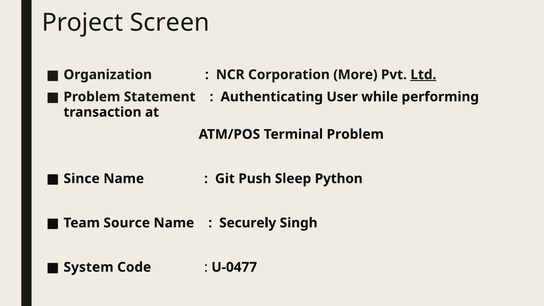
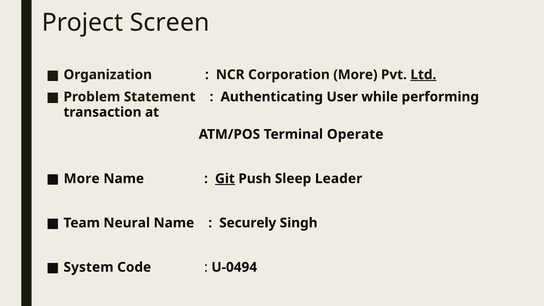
Terminal Problem: Problem -> Operate
Since at (82, 179): Since -> More
Git underline: none -> present
Python: Python -> Leader
Source: Source -> Neural
U-0477: U-0477 -> U-0494
